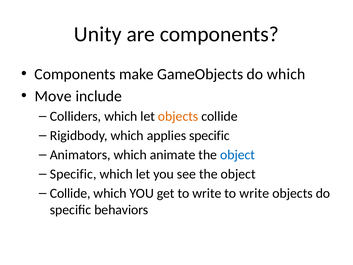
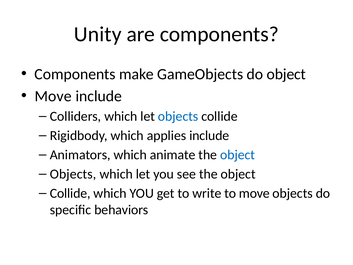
do which: which -> object
objects at (178, 116) colour: orange -> blue
applies specific: specific -> include
Specific at (73, 174): Specific -> Objects
write to write: write -> move
